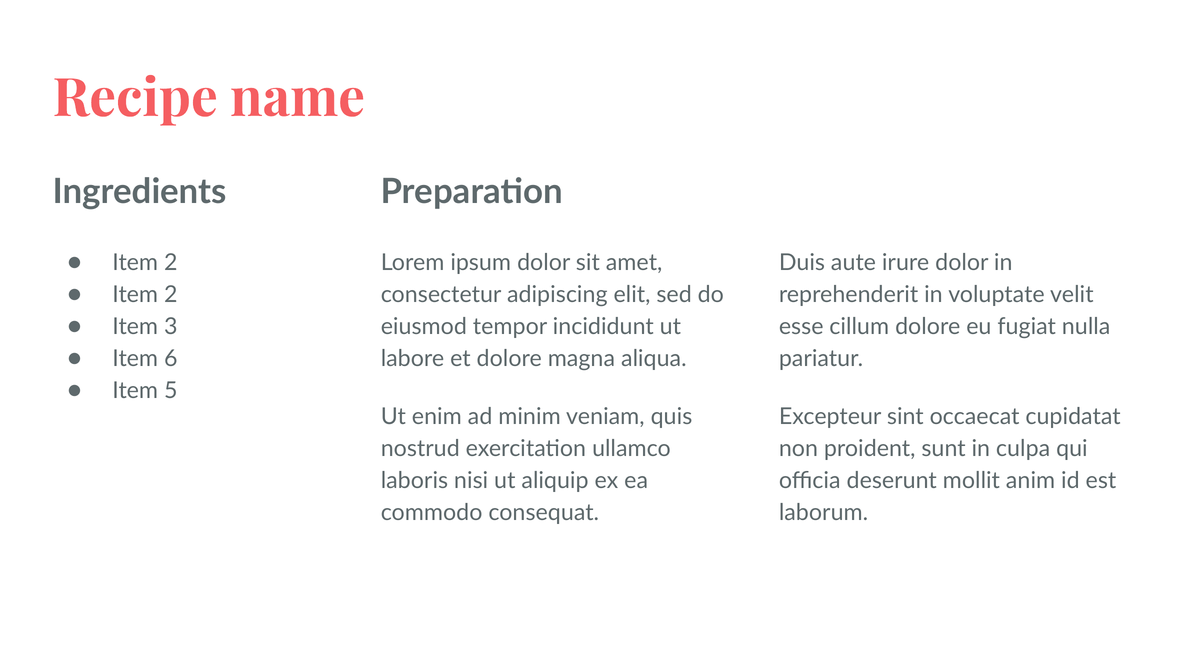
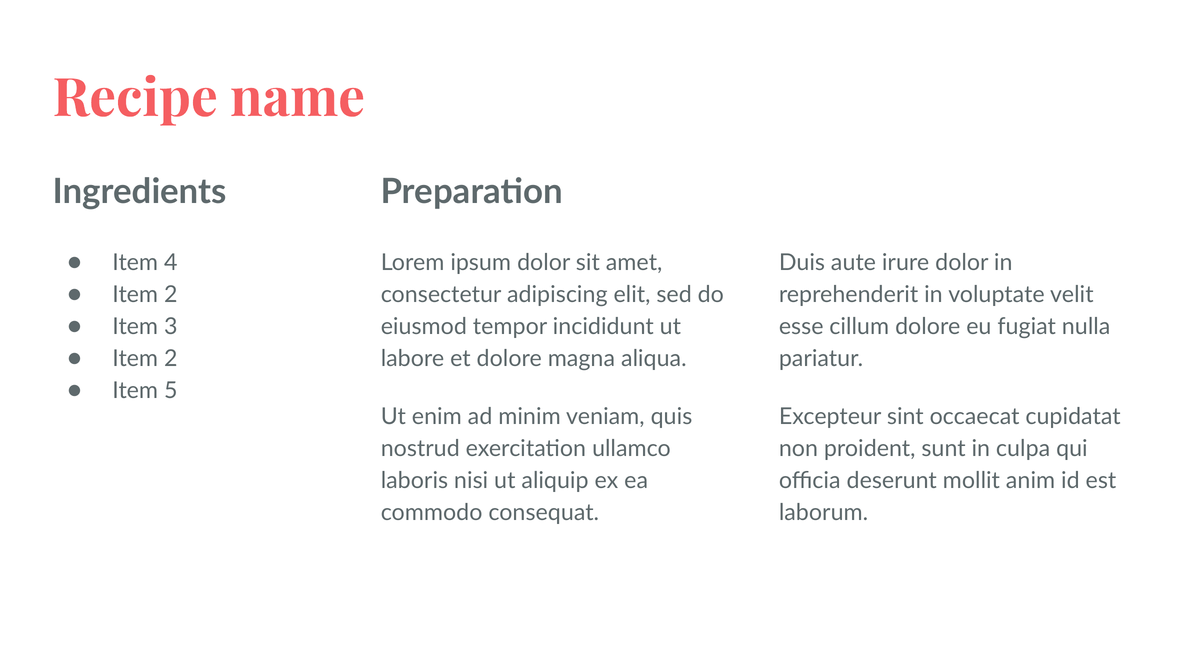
2 at (171, 263): 2 -> 4
6 at (171, 359): 6 -> 2
